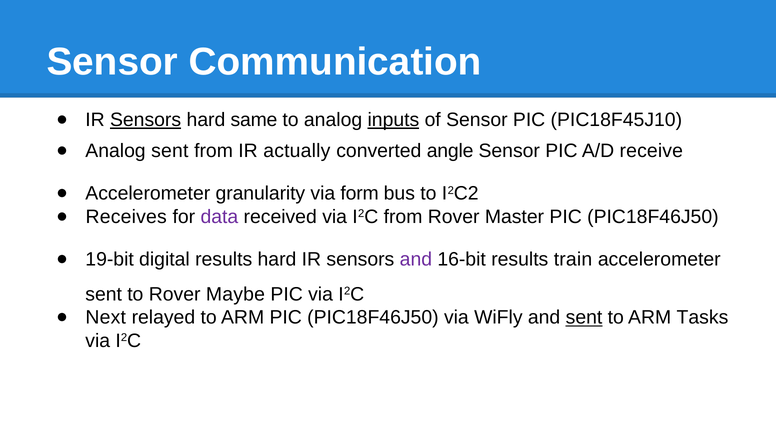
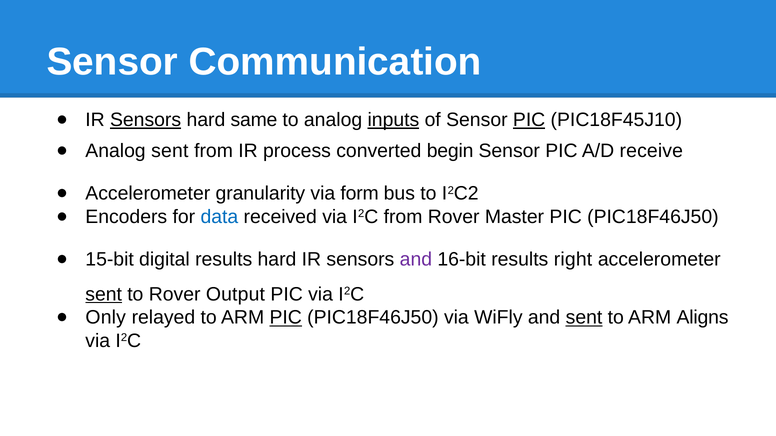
PIC at (529, 120) underline: none -> present
actually: actually -> process
angle: angle -> begin
Receives: Receives -> Encoders
data colour: purple -> blue
19-bit: 19-bit -> 15-bit
train: train -> right
sent at (104, 295) underline: none -> present
Maybe: Maybe -> Output
Next: Next -> Only
PIC at (286, 318) underline: none -> present
Tasks: Tasks -> Aligns
